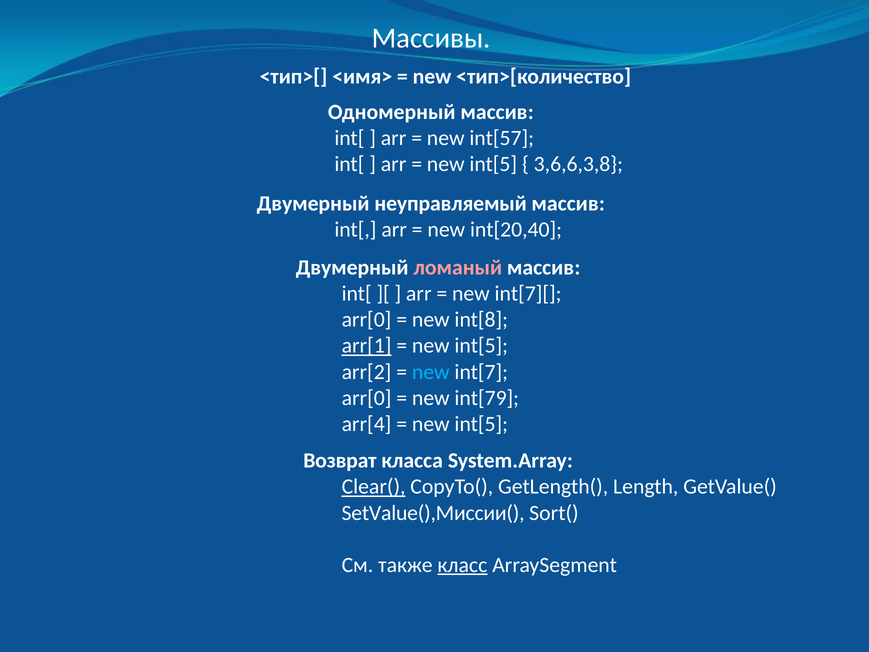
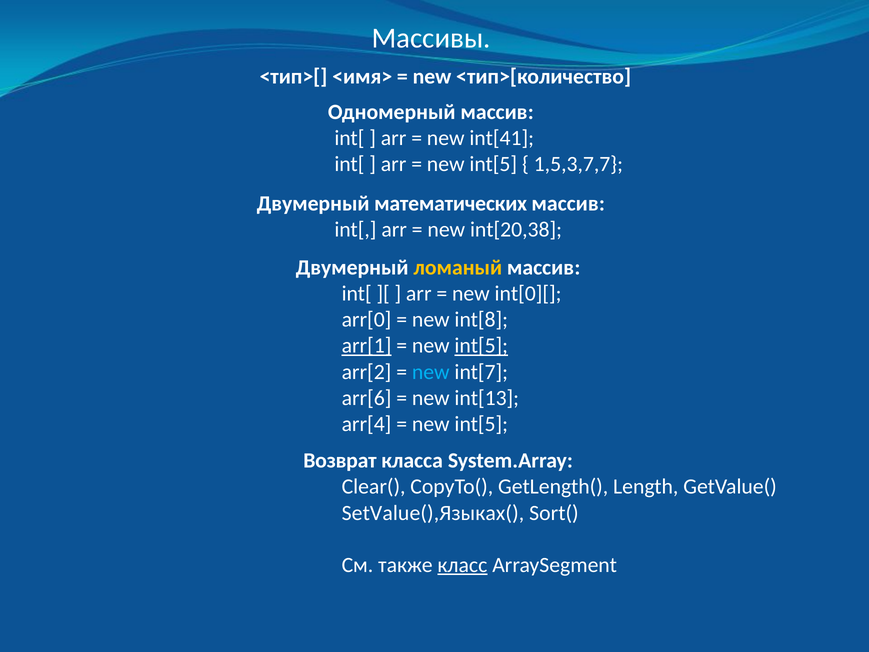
int[57: int[57 -> int[41
3,6,6,3,8: 3,6,6,3,8 -> 1,5,3,7,7
неуправляемый: неуправляемый -> математических
int[20,40: int[20,40 -> int[20,38
ломаный colour: pink -> yellow
int[7][: int[7][ -> int[0][
int[5 at (481, 346) underline: none -> present
arr[0 at (367, 398): arr[0 -> arr[6
int[79: int[79 -> int[13
Clear( underline: present -> none
SetValue(),Миссии(: SetValue(),Миссии( -> SetValue(),Языках(
